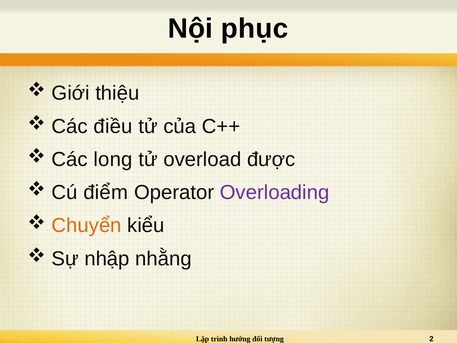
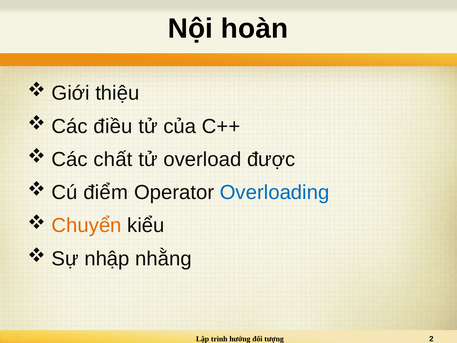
phục: phục -> hoàn
long: long -> chất
Overloading colour: purple -> blue
